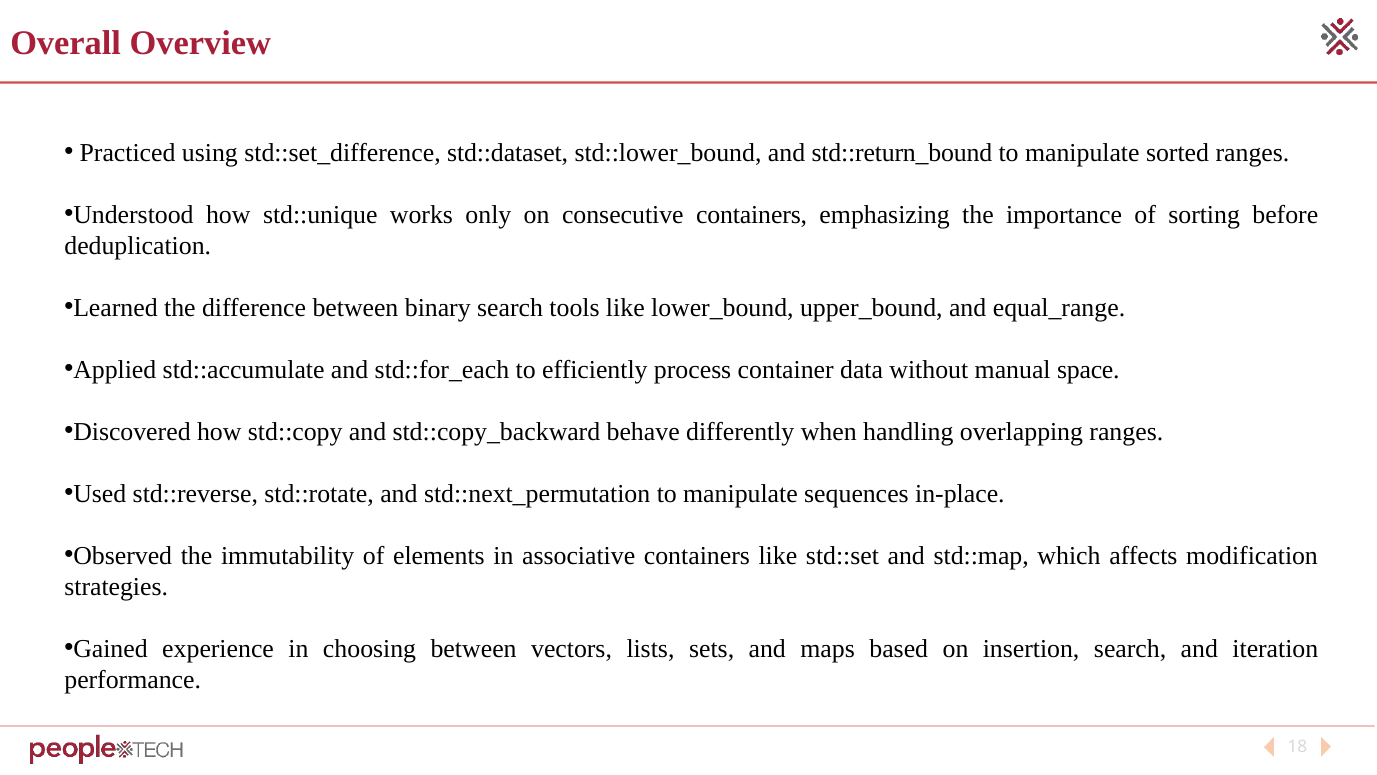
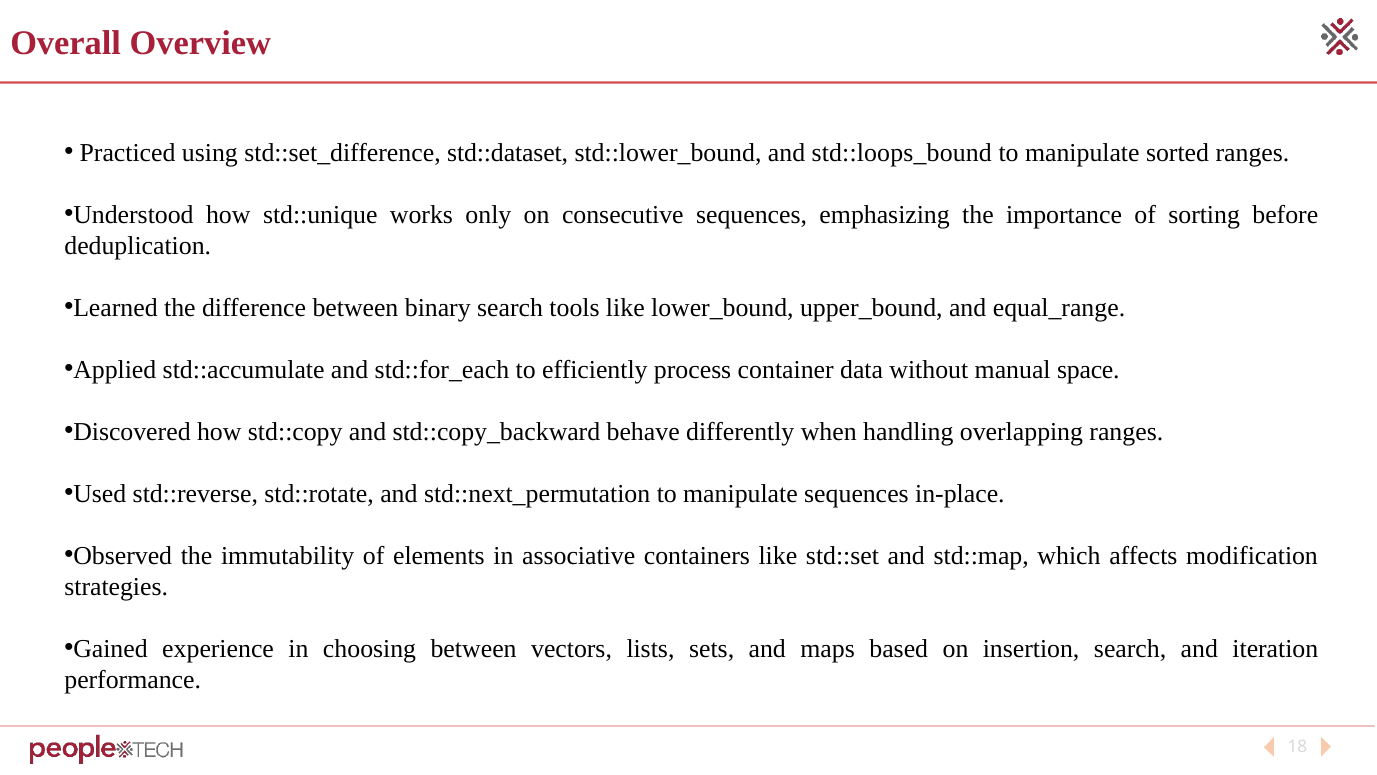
std::return_bound: std::return_bound -> std::loops_bound
consecutive containers: containers -> sequences
